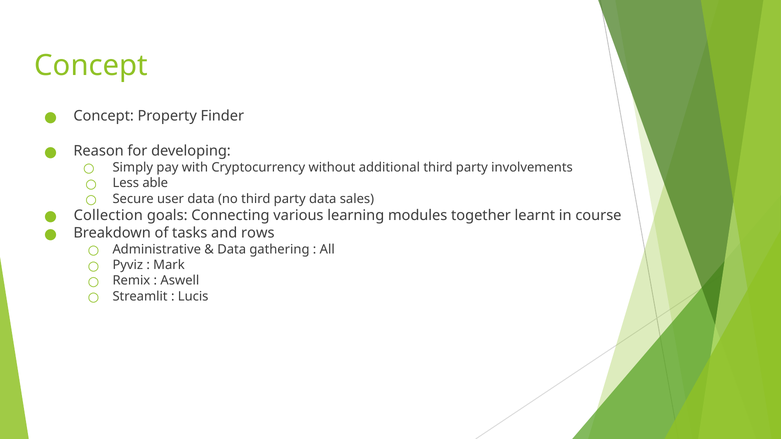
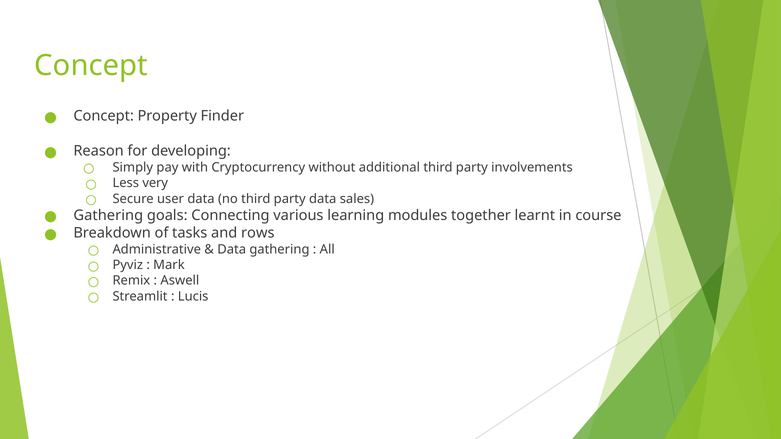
able: able -> very
Collection at (108, 216): Collection -> Gathering
